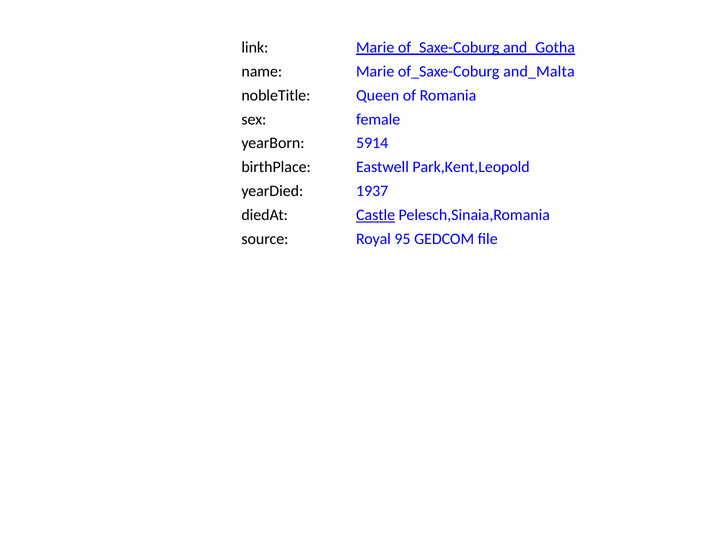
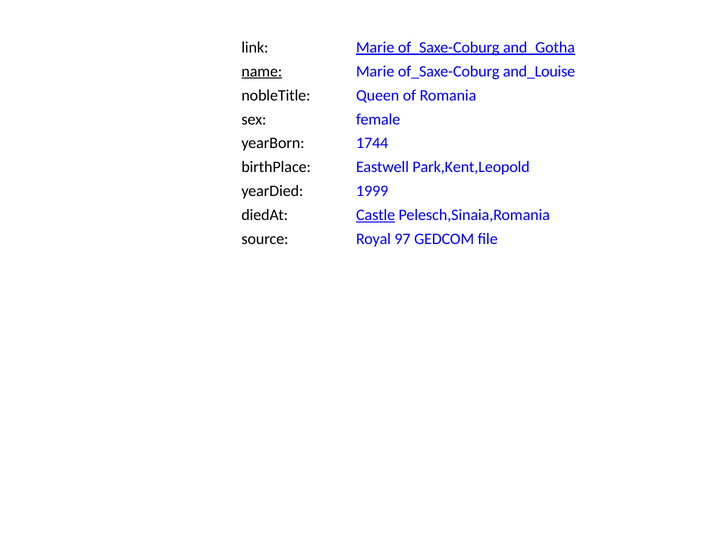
name underline: none -> present
and_Malta: and_Malta -> and_Louise
5914: 5914 -> 1744
1937: 1937 -> 1999
95: 95 -> 97
